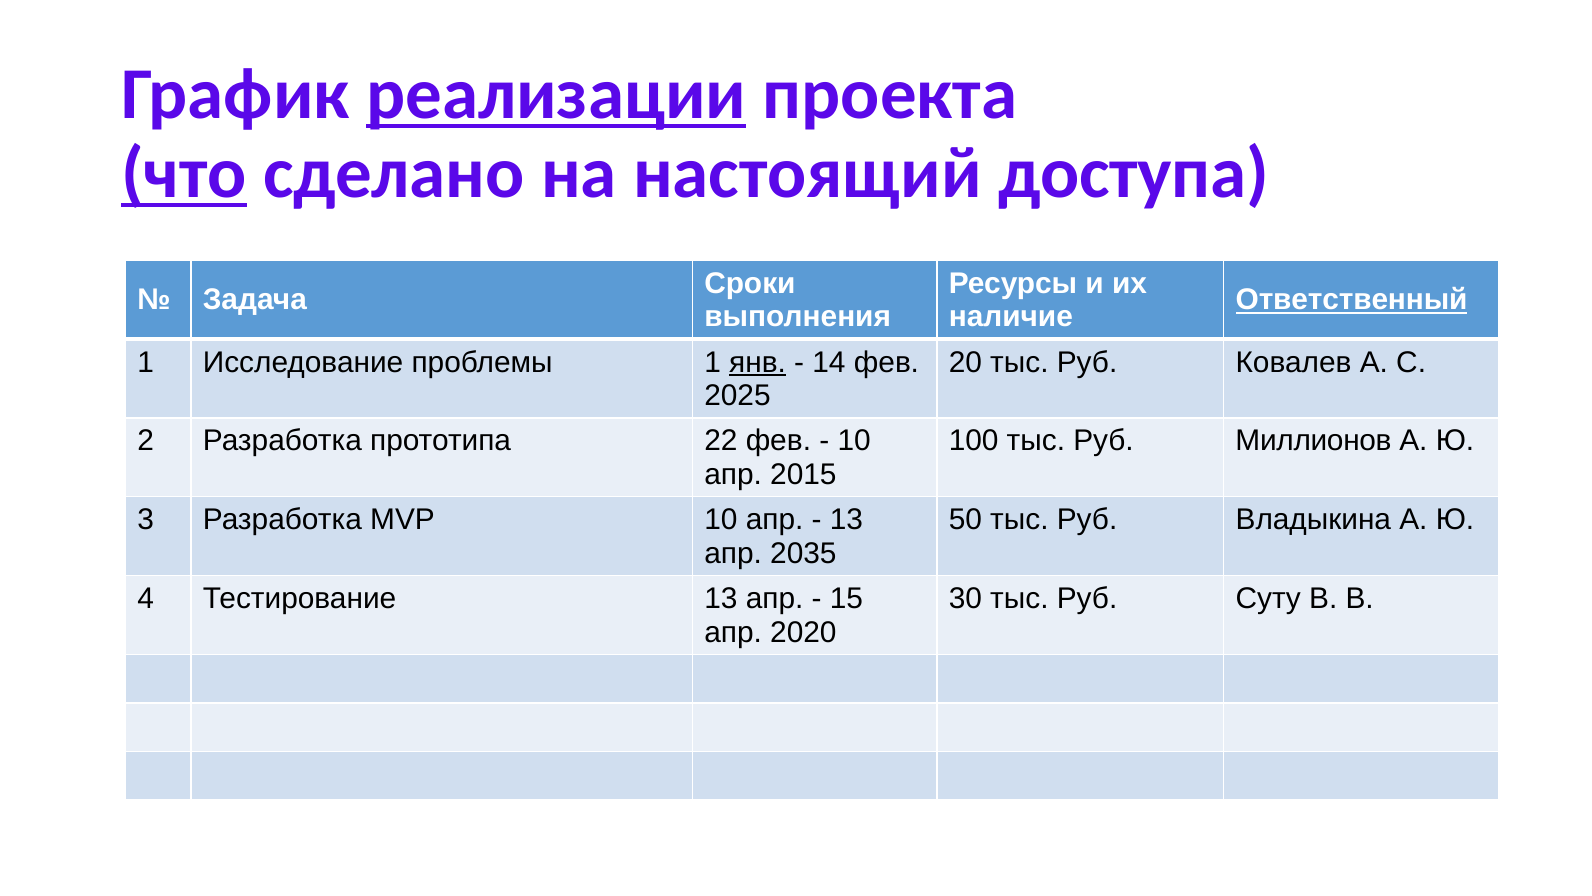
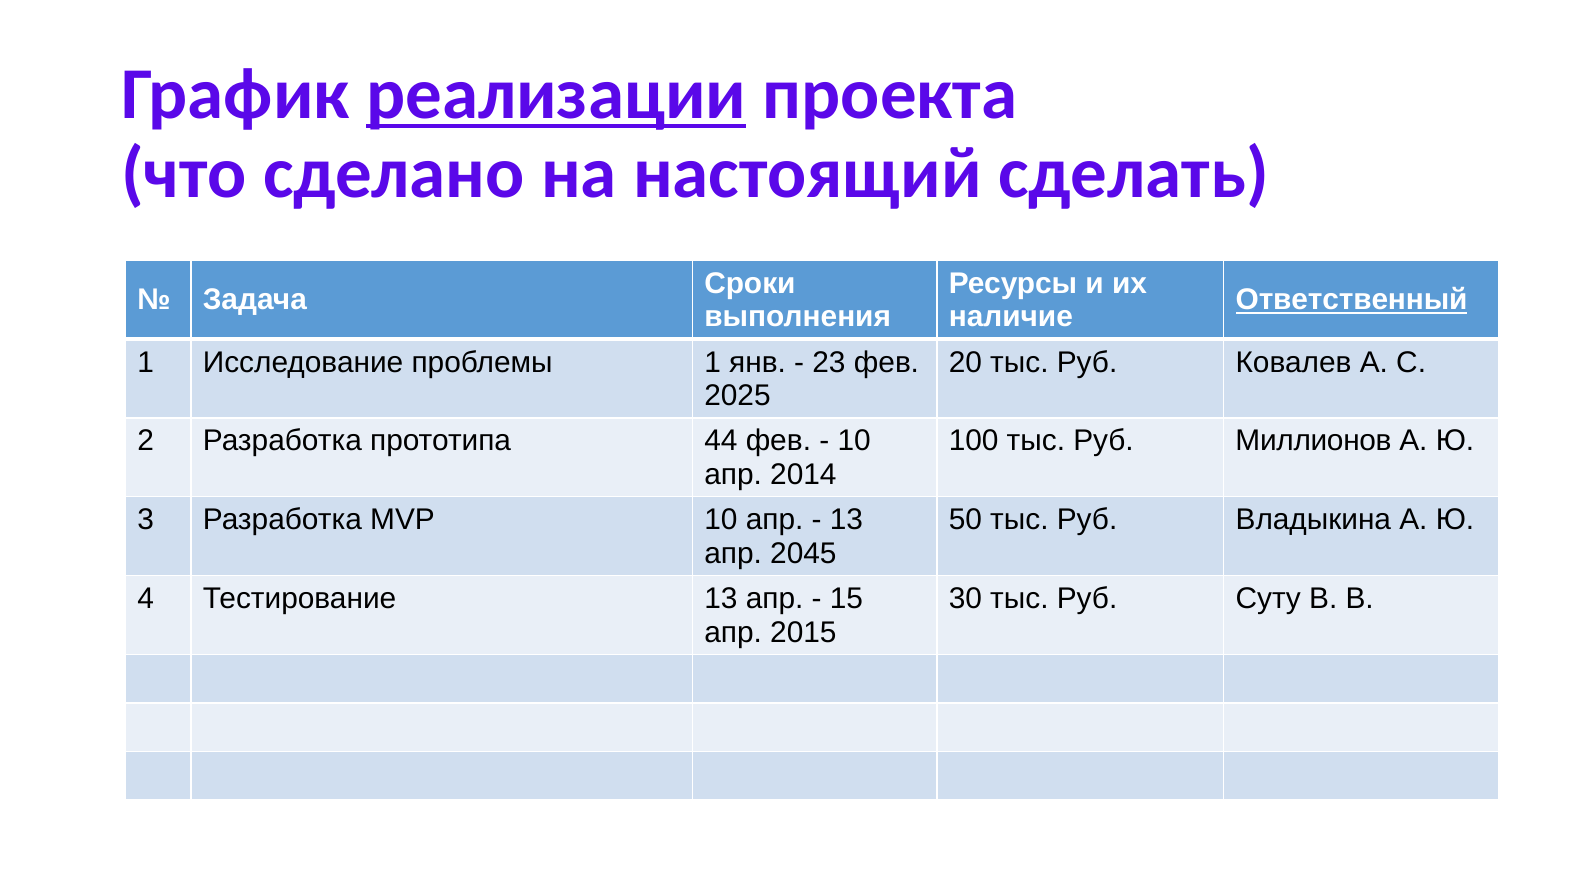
что underline: present -> none
доступа: доступа -> сделать
янв underline: present -> none
14: 14 -> 23
22: 22 -> 44
2015: 2015 -> 2014
2035: 2035 -> 2045
2020: 2020 -> 2015
